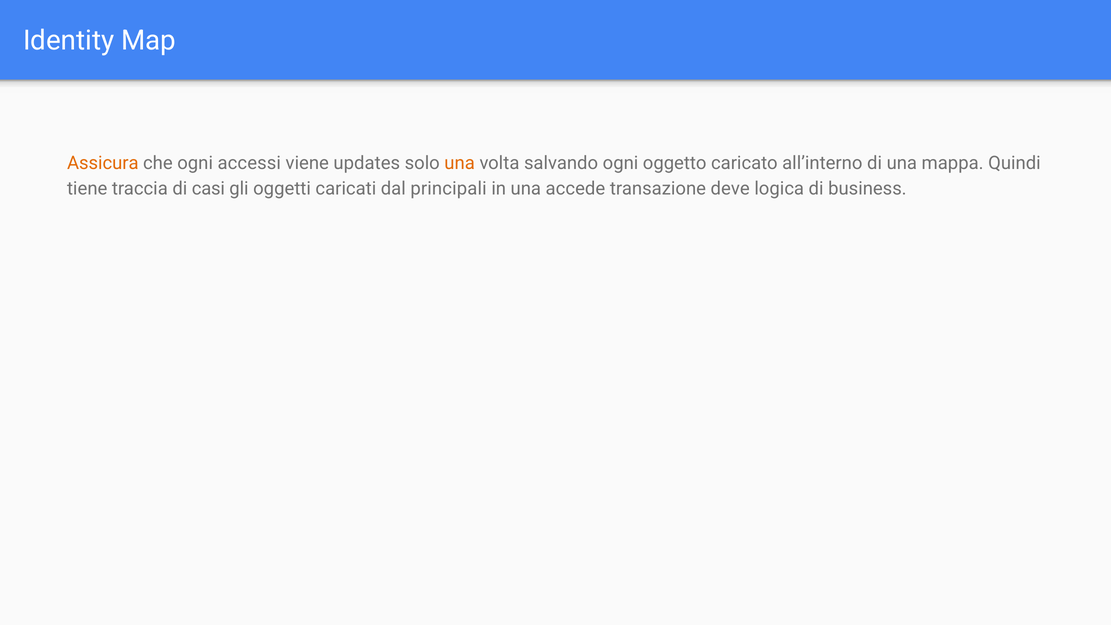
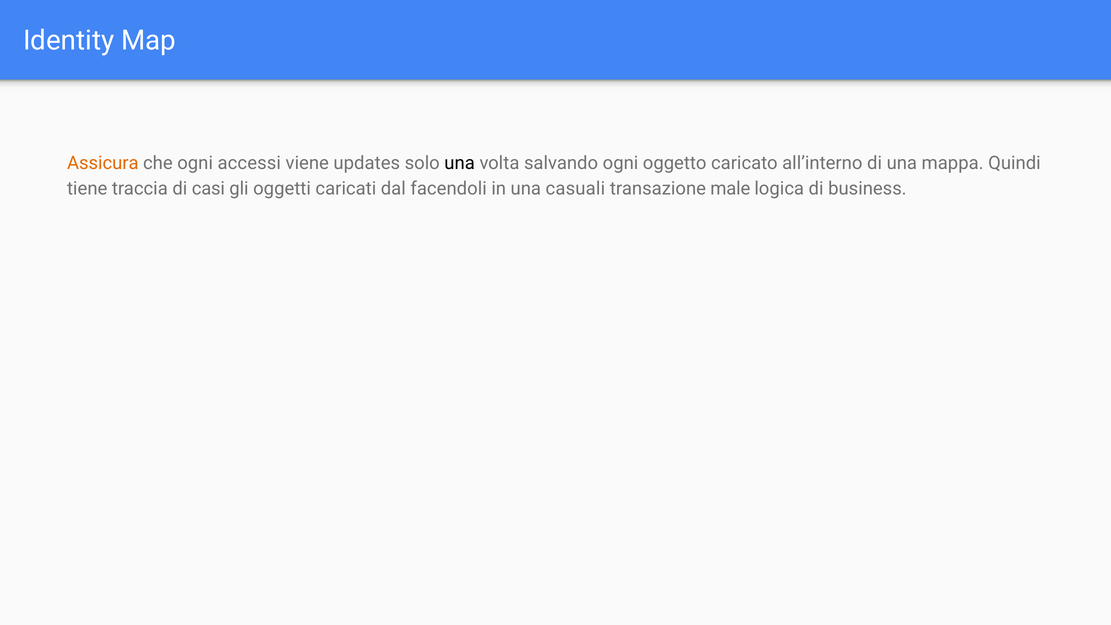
una at (460, 163) colour: orange -> black
principali: principali -> facendoli
accede: accede -> casuali
deve: deve -> male
